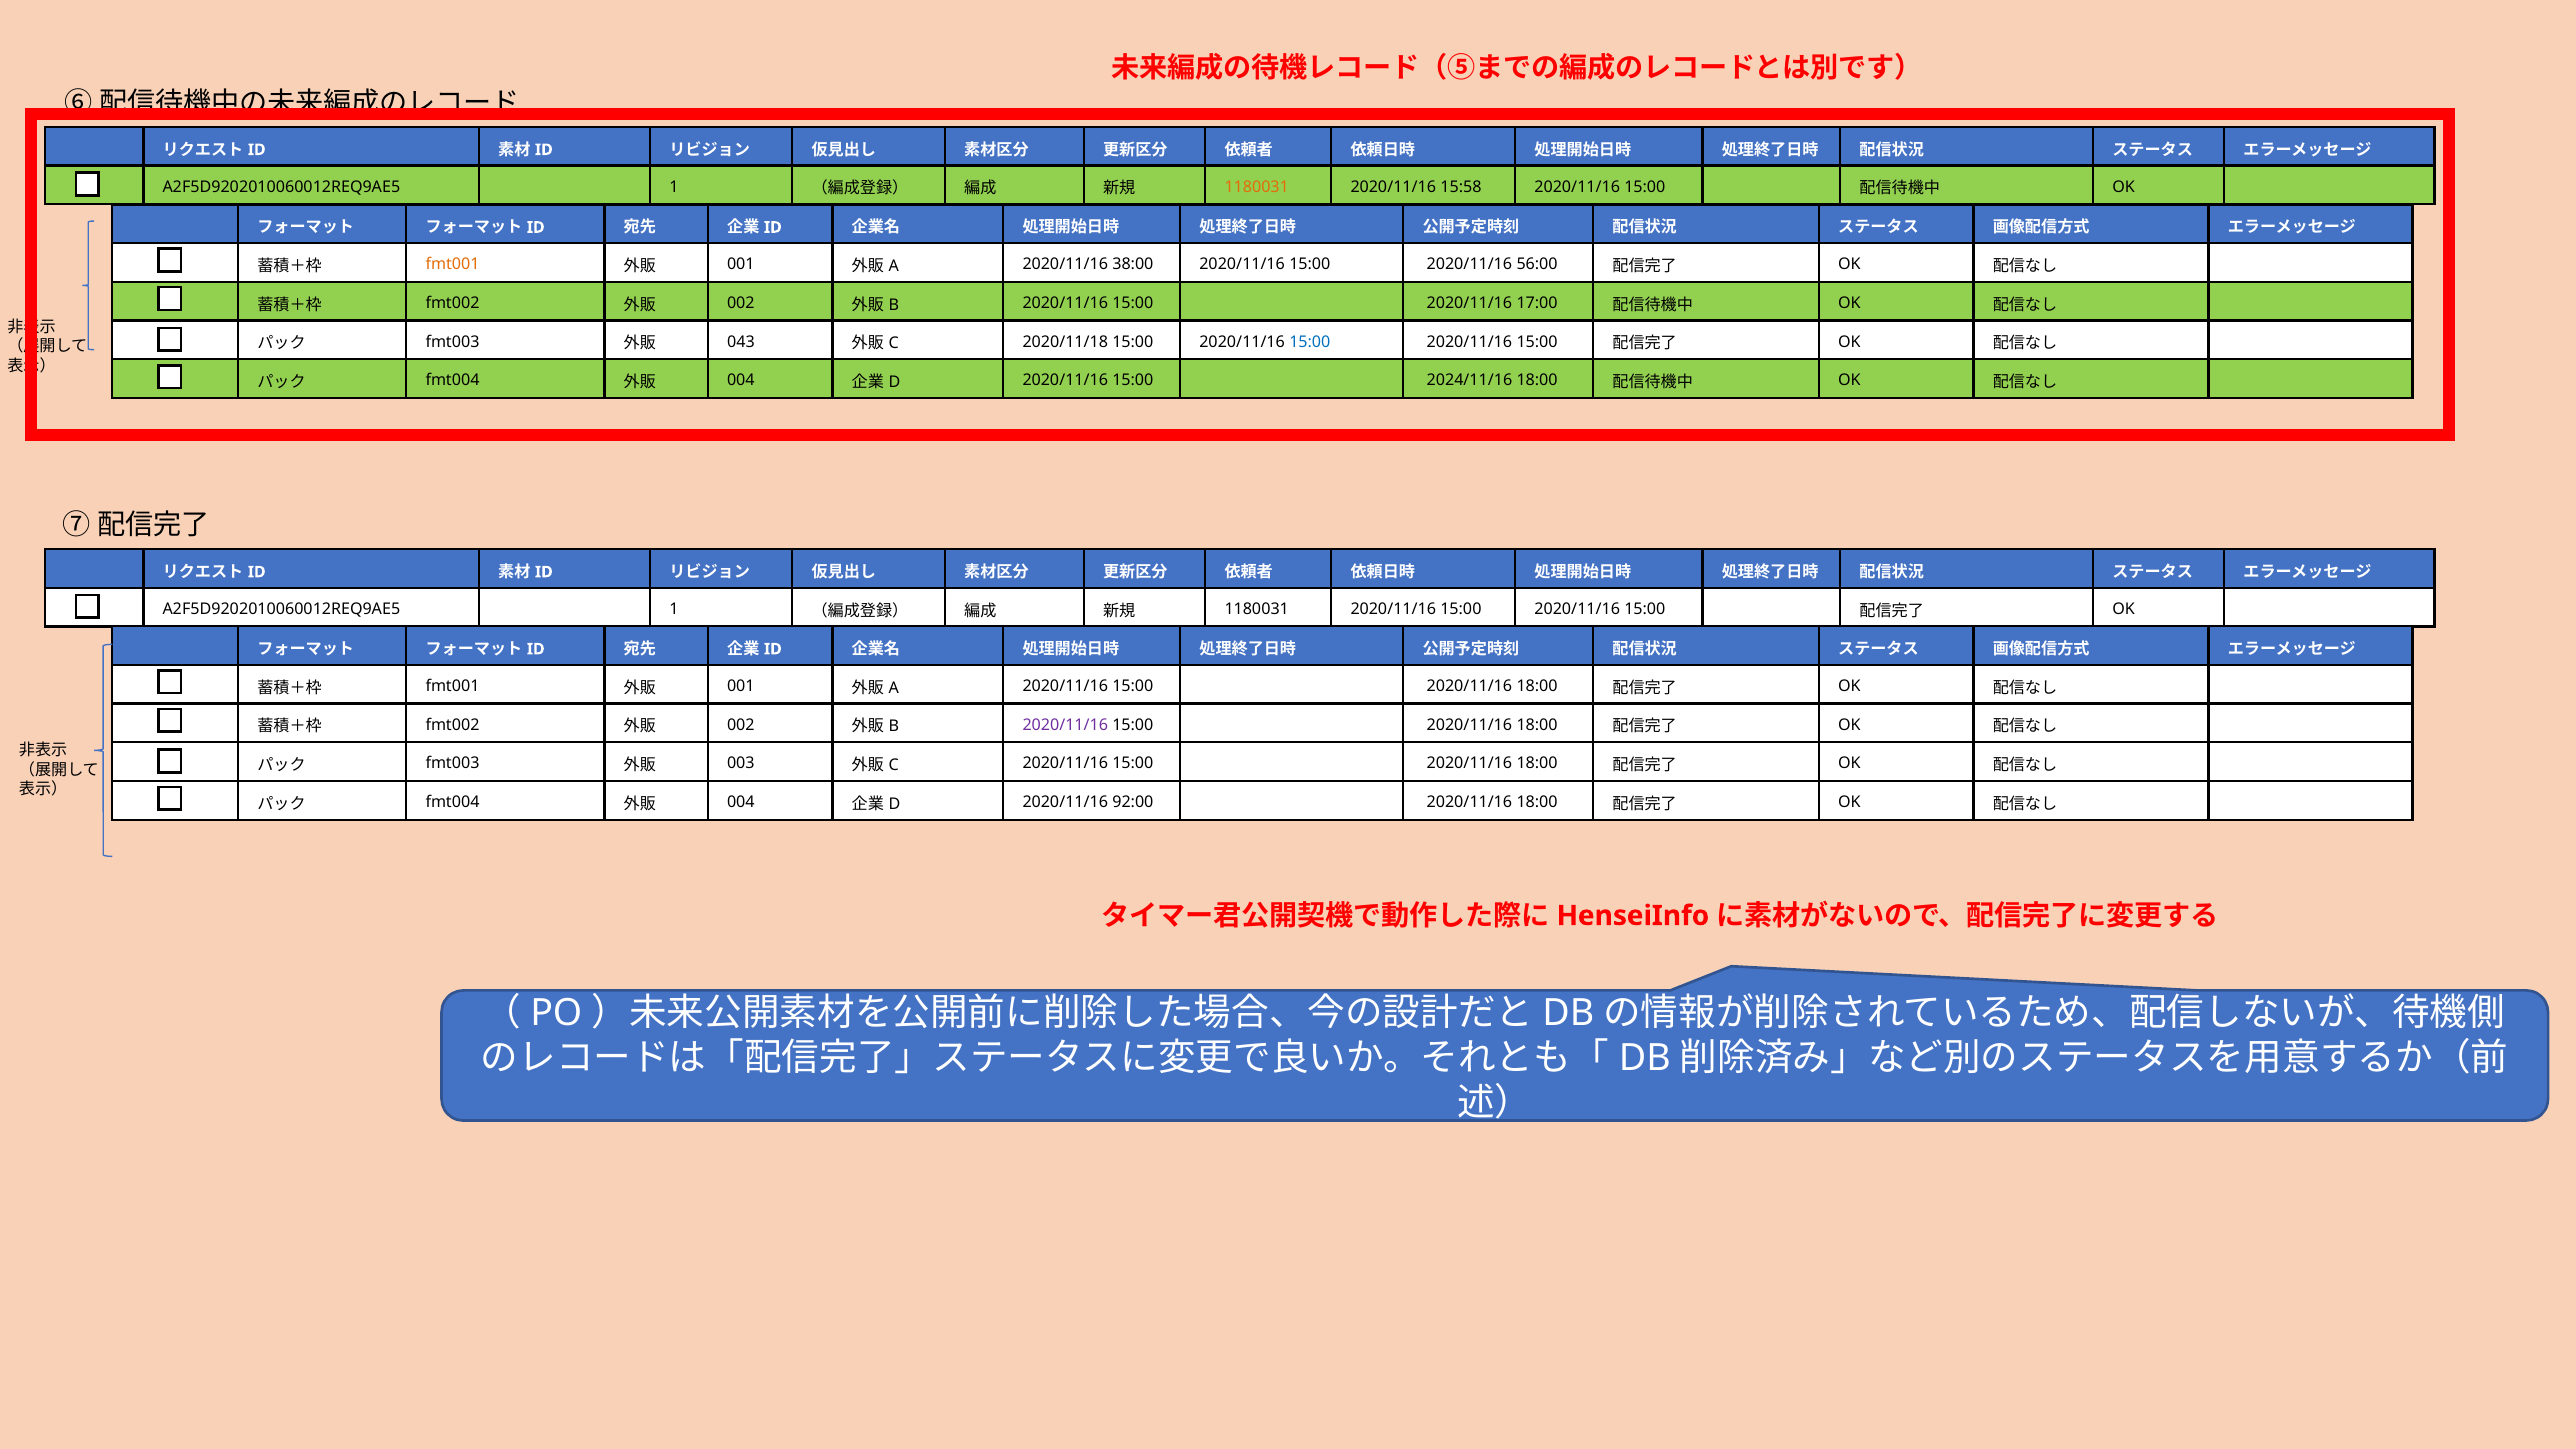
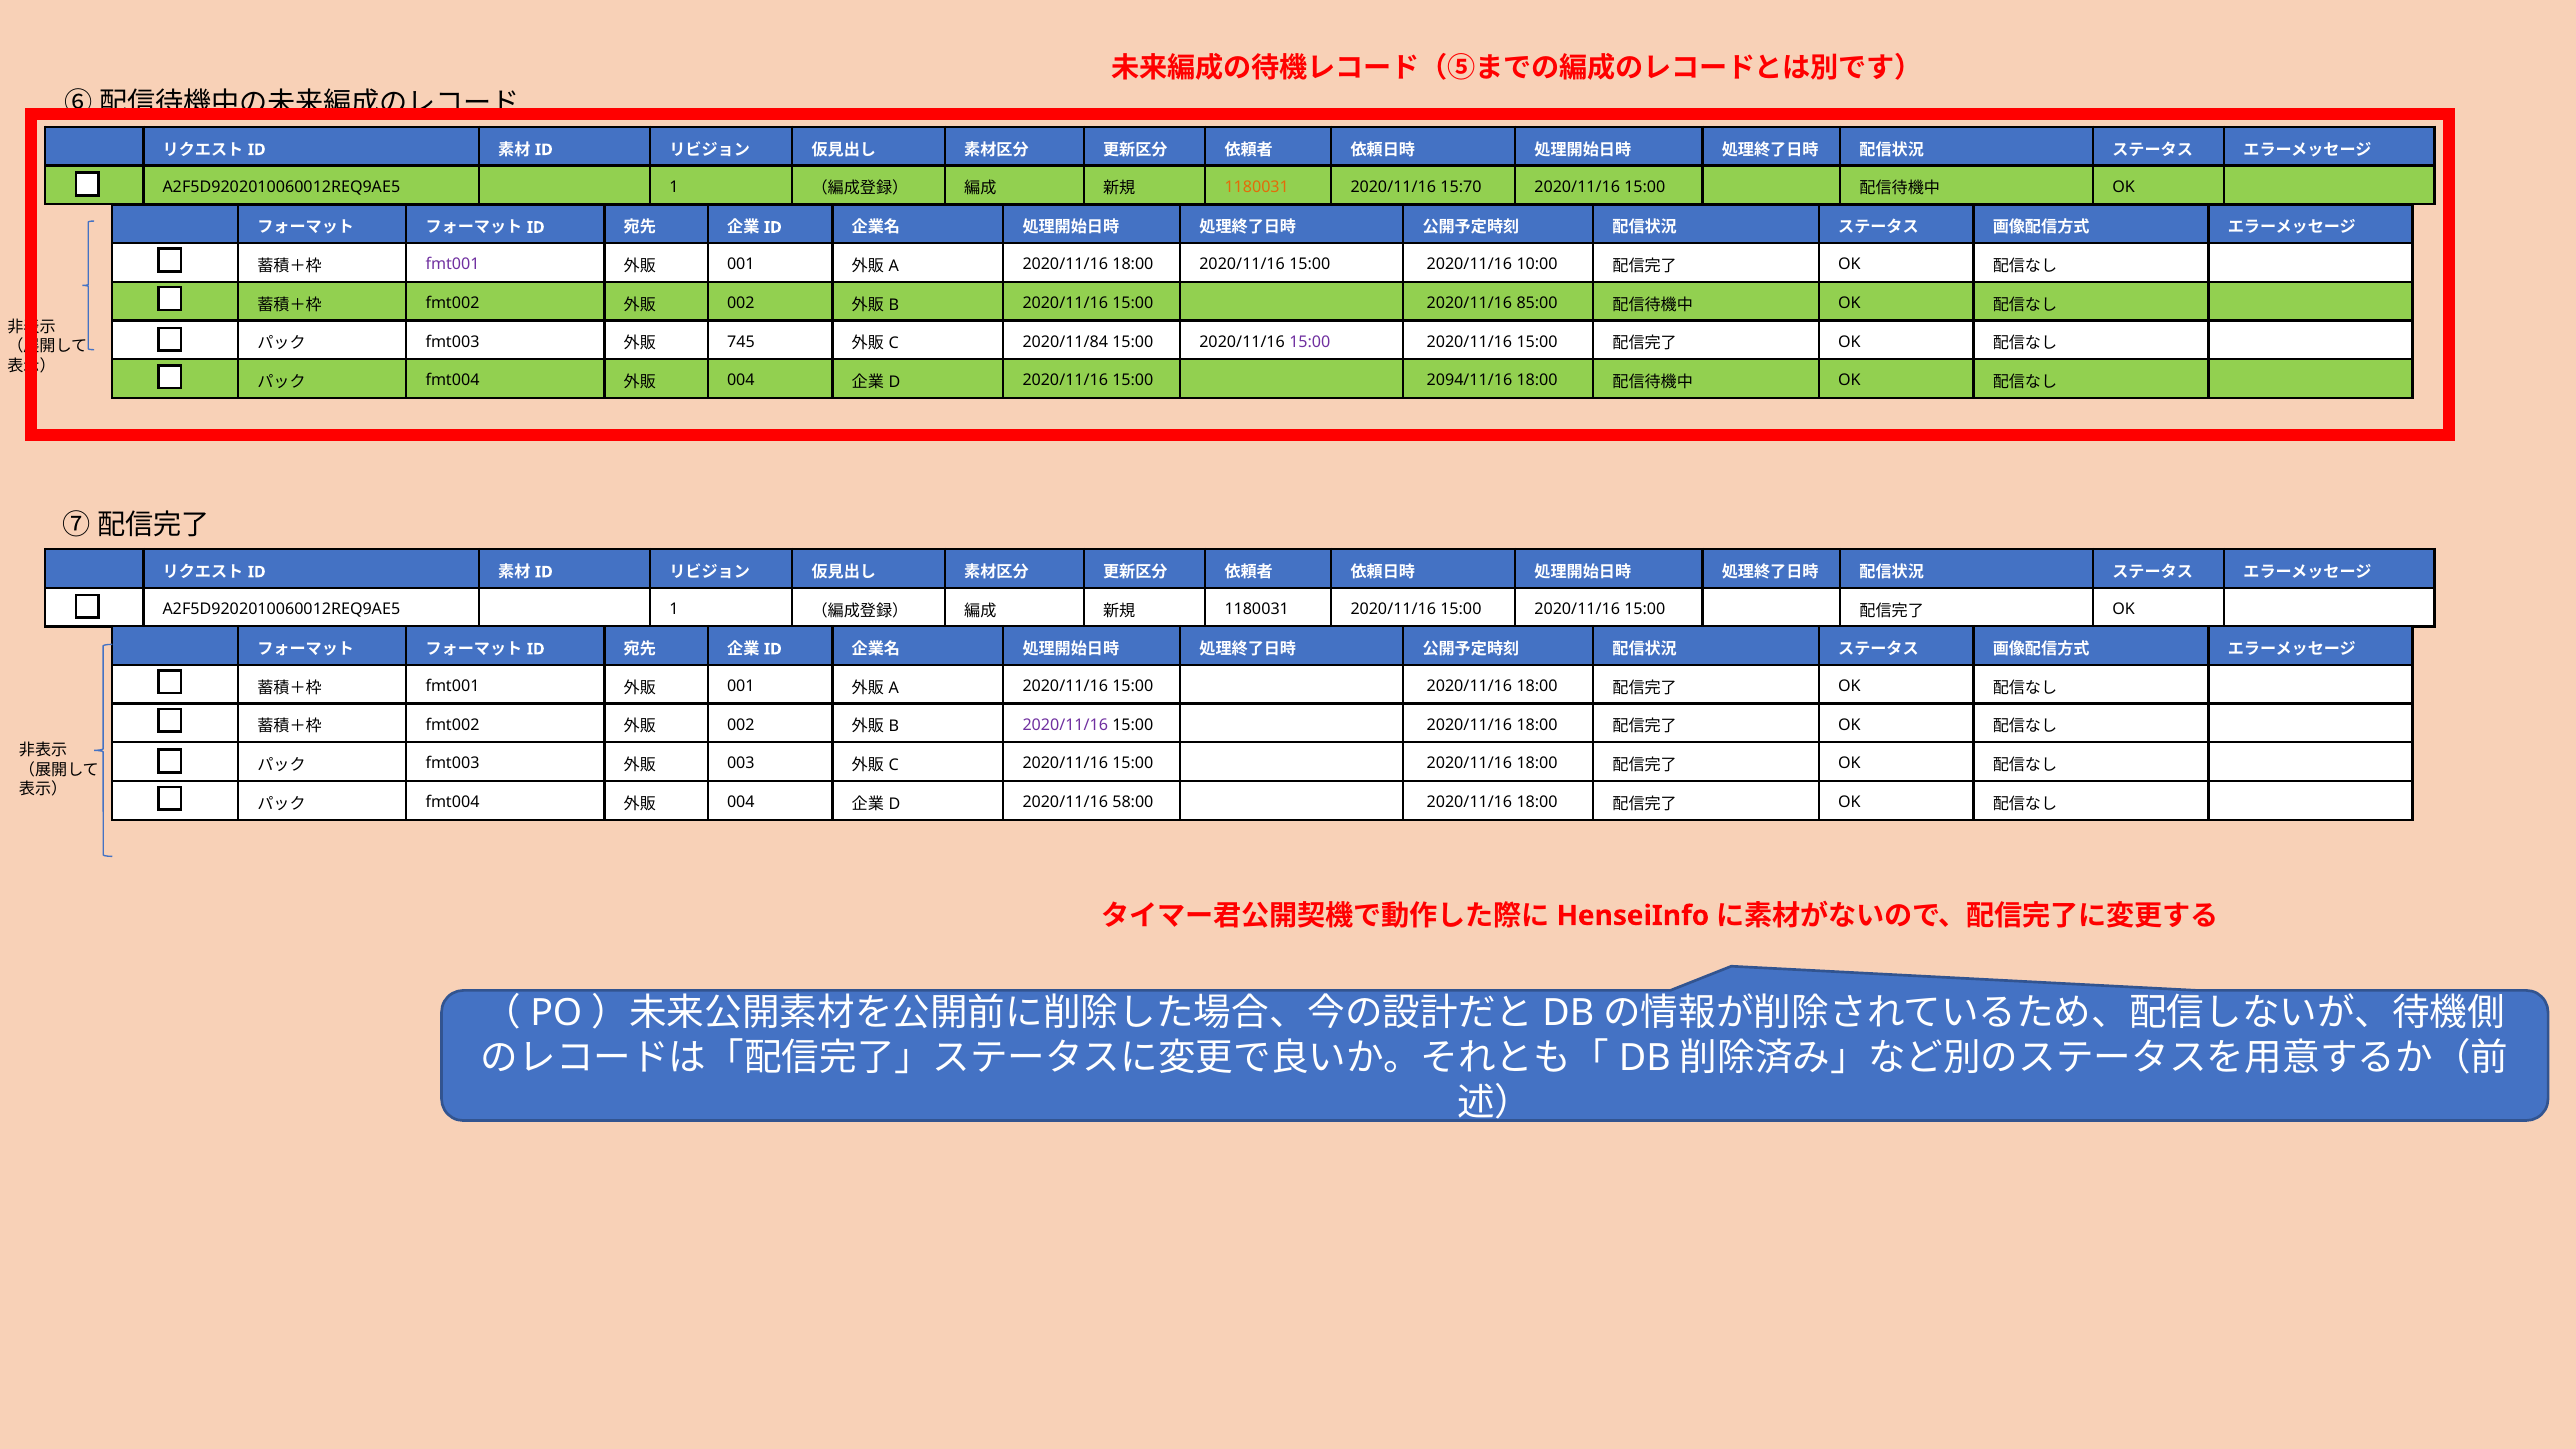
15:58: 15:58 -> 15:70
fmt001 at (453, 264) colour: orange -> purple
38:00 at (1133, 264): 38:00 -> 18:00
56:00: 56:00 -> 10:00
17:00: 17:00 -> 85:00
043: 043 -> 745
2020/11/18: 2020/11/18 -> 2020/11/84
15:00 at (1310, 342) colour: blue -> purple
2024/11/16: 2024/11/16 -> 2094/11/16
92:00: 92:00 -> 58:00
